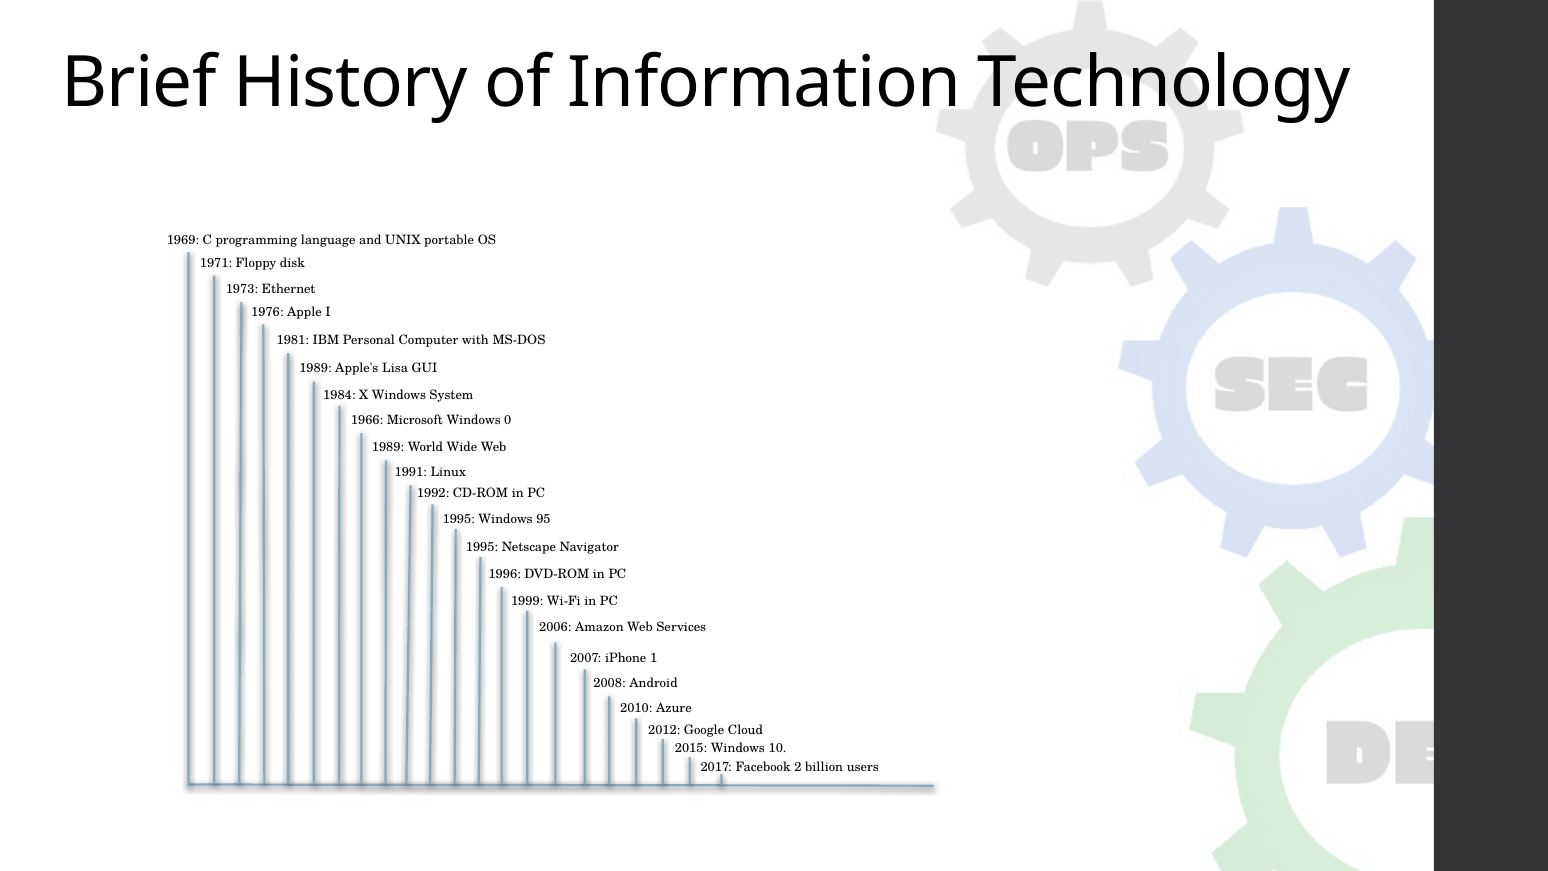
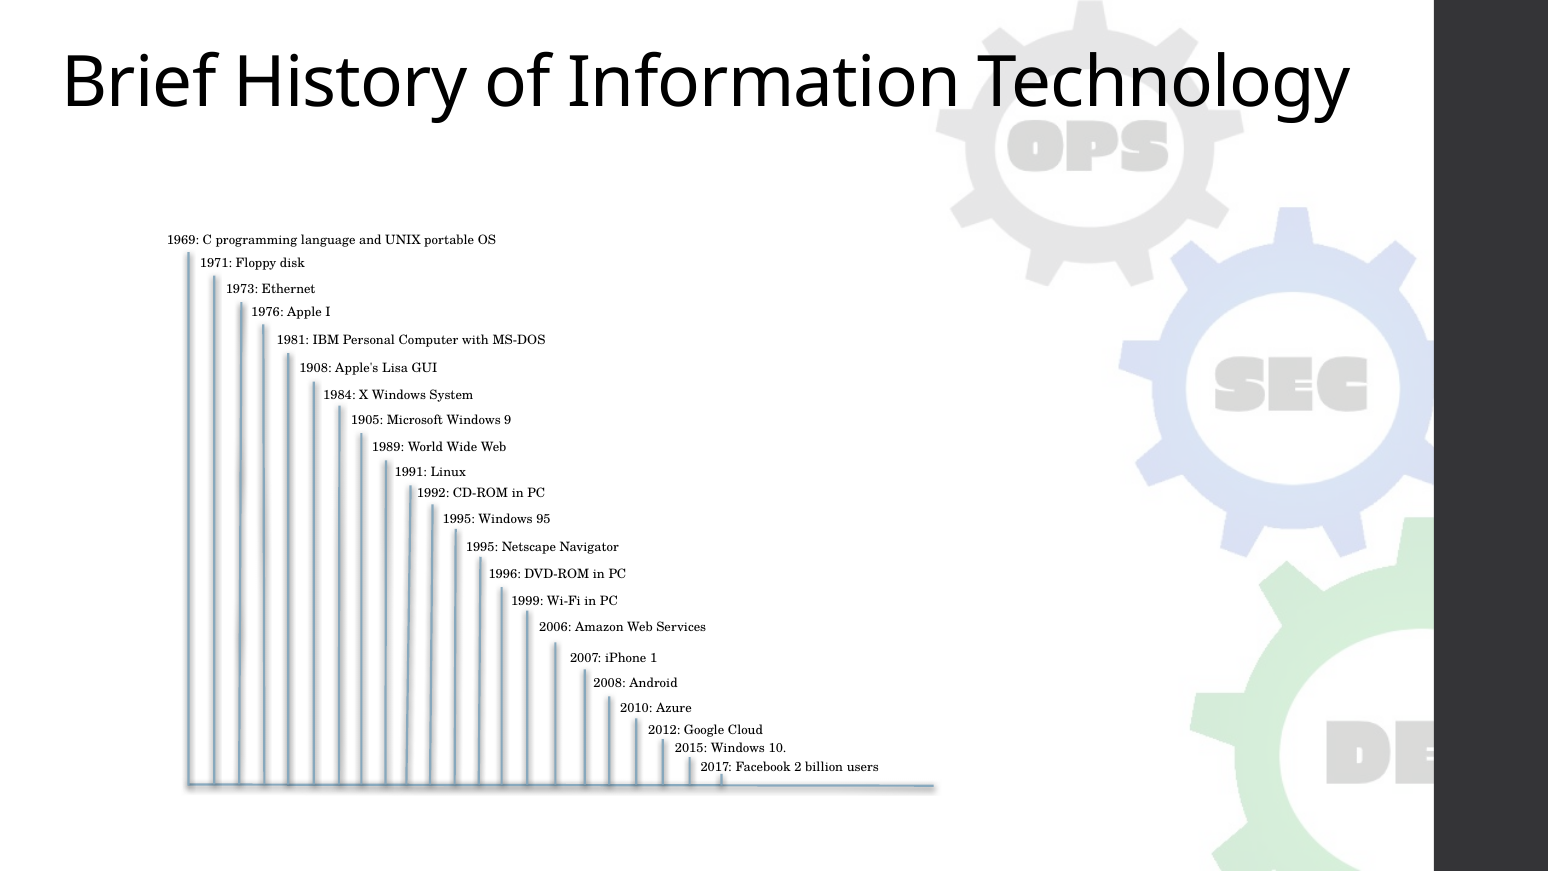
1989 at (315, 368): 1989 -> 1908
1966: 1966 -> 1905
0: 0 -> 9
